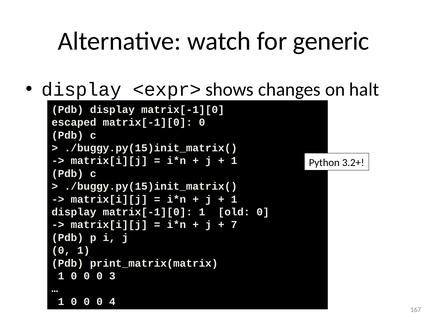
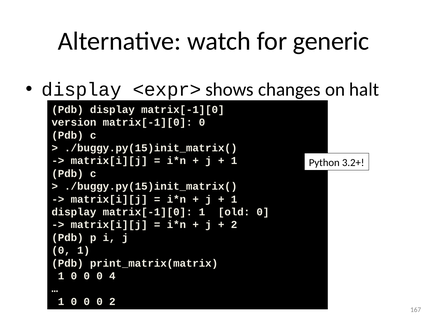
escaped: escaped -> version
7 at (234, 225): 7 -> 2
3: 3 -> 4
0 4: 4 -> 2
